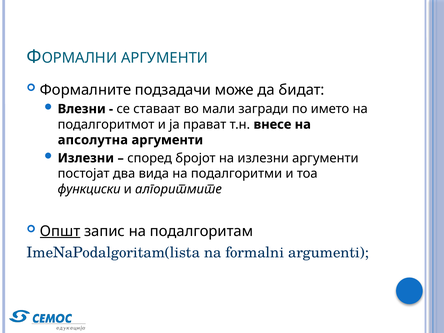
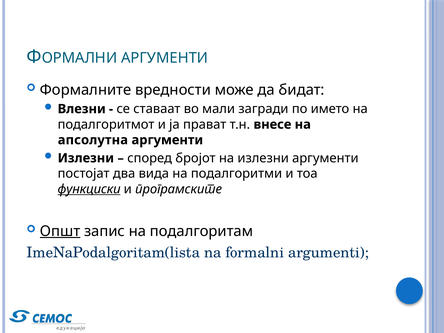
подзадачи: подзадачи -> вредности
функциски underline: none -> present
алгоритмите: алгоритмите -> програмските
